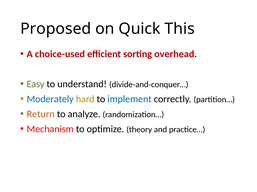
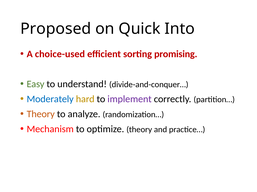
This: This -> Into
overhead: overhead -> promising
implement colour: blue -> purple
Return at (41, 114): Return -> Theory
